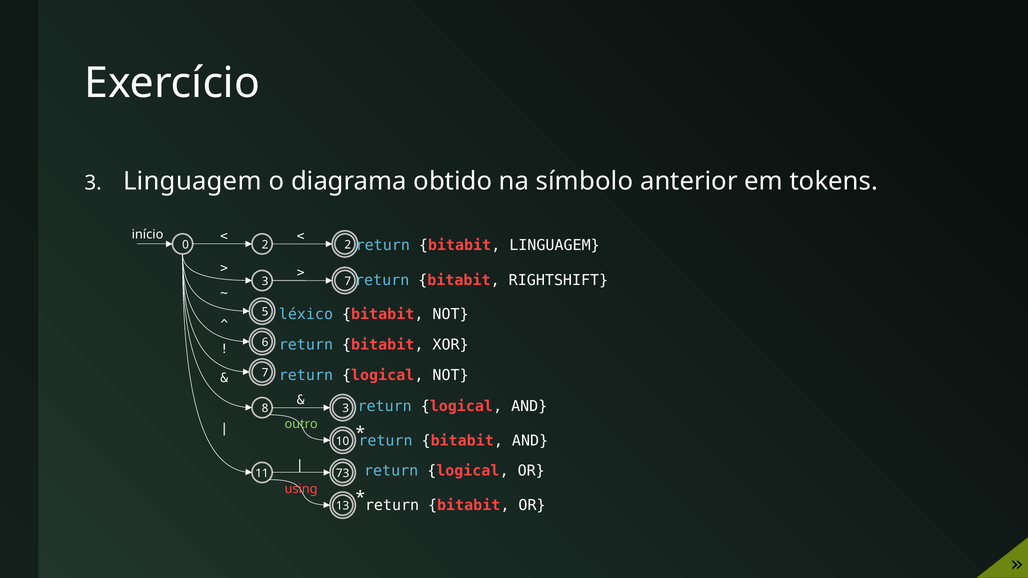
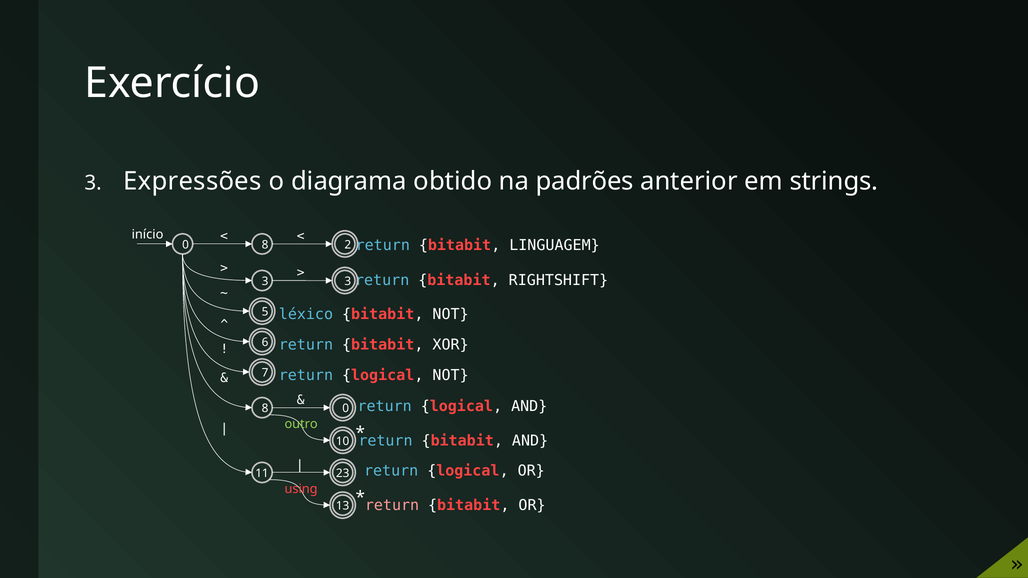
3 Linguagem: Linguagem -> Expressões
símbolo: símbolo -> padrões
tokens: tokens -> strings
0 2: 2 -> 8
3 7: 7 -> 3
8 3: 3 -> 0
73: 73 -> 23
return at (392, 506) colour: white -> pink
